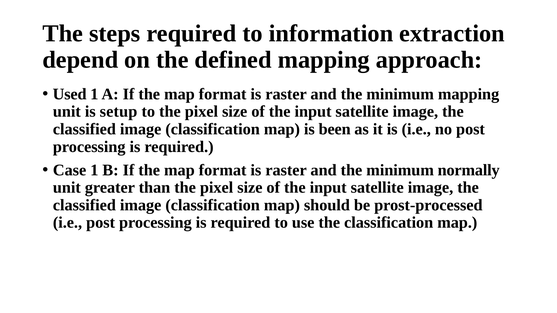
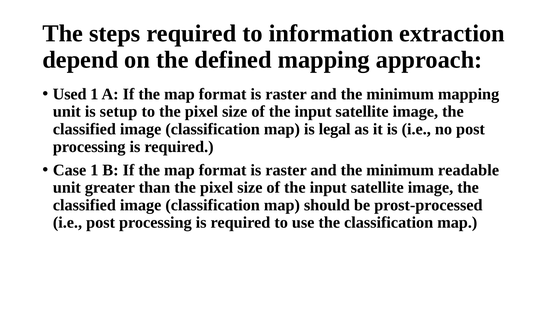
been: been -> legal
normally: normally -> readable
